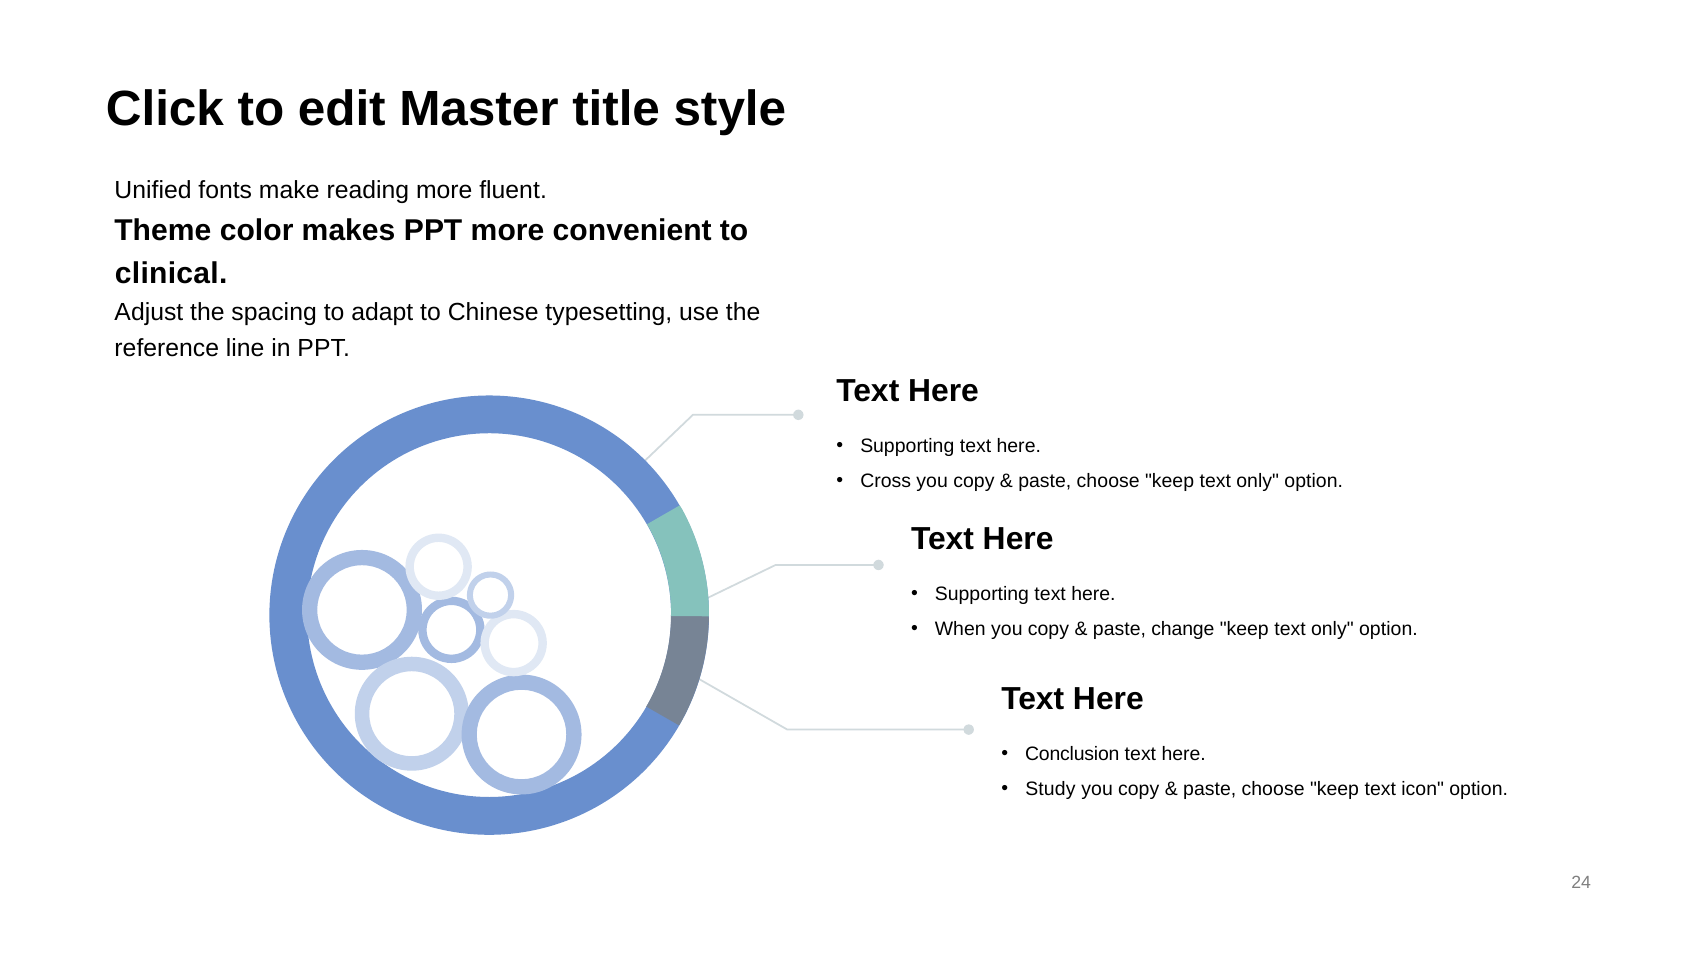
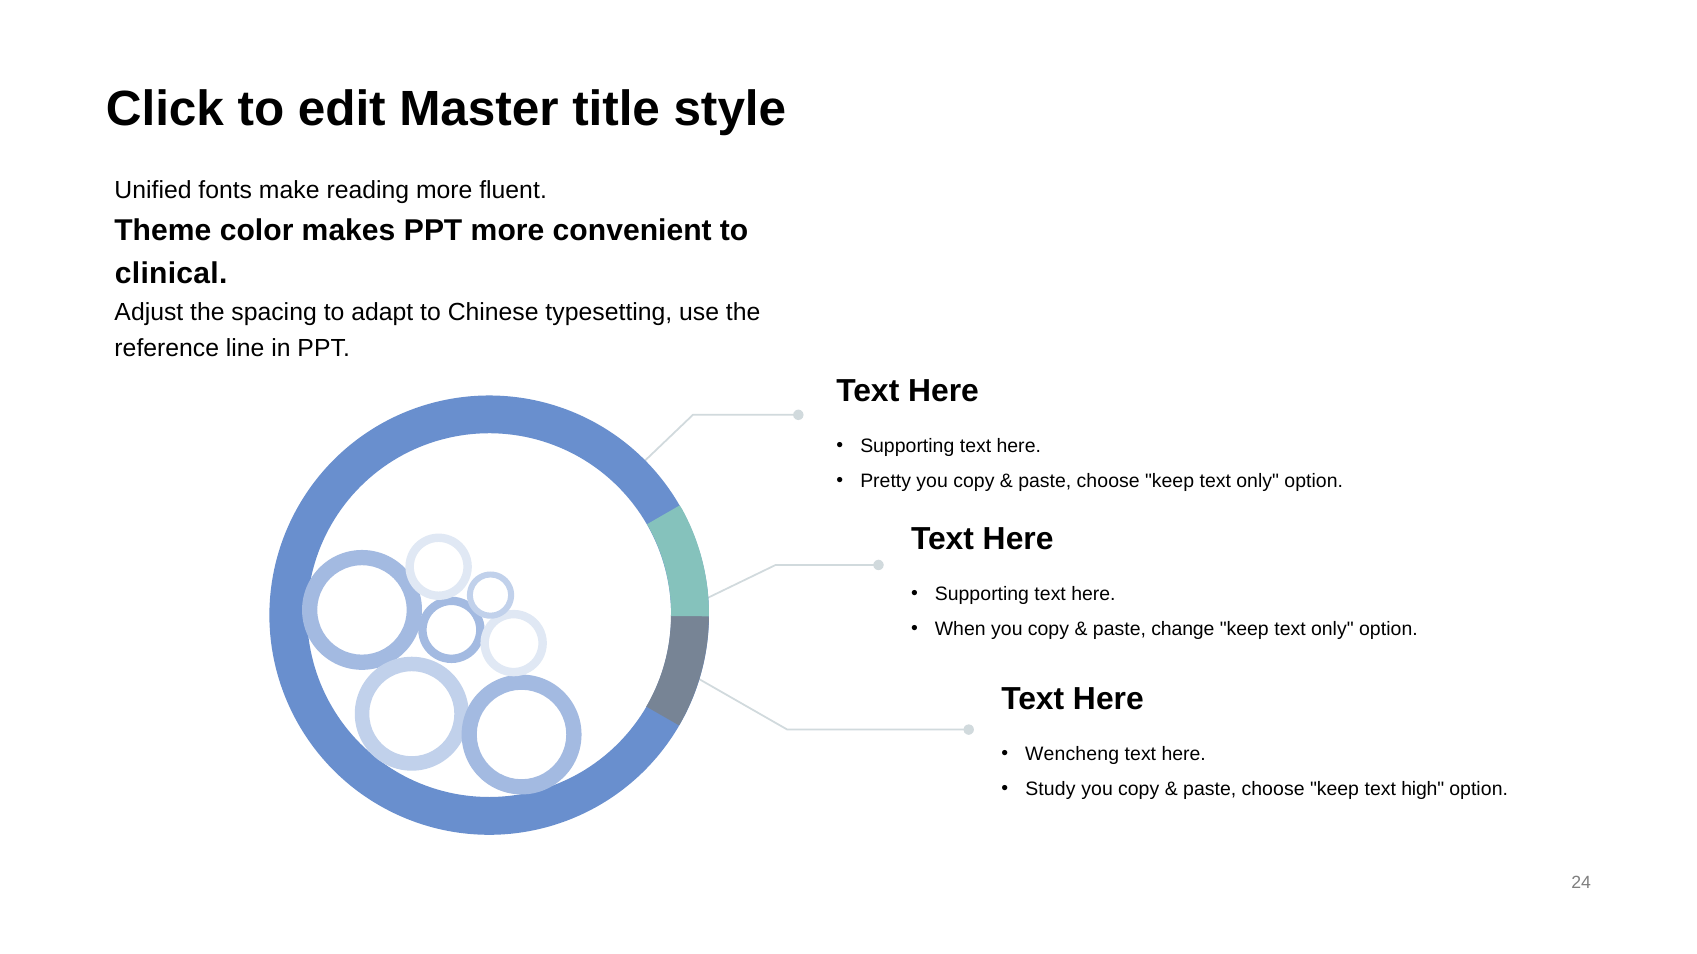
Cross: Cross -> Pretty
Conclusion: Conclusion -> Wencheng
icon: icon -> high
